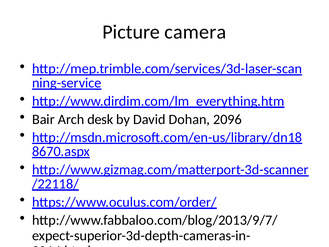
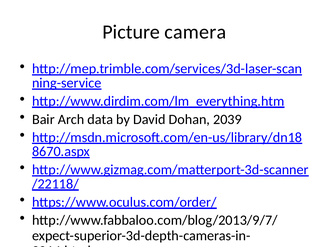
desk: desk -> data
2096: 2096 -> 2039
